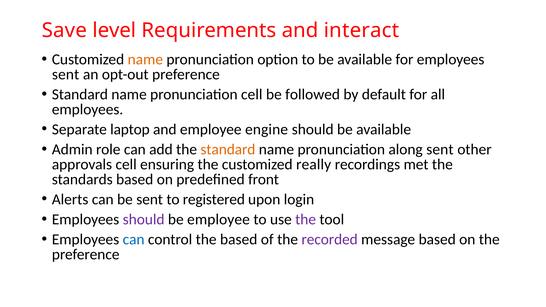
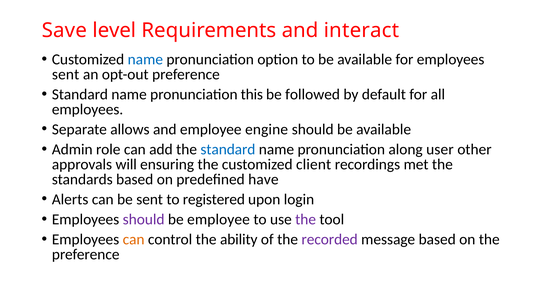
name at (145, 60) colour: orange -> blue
pronunciation cell: cell -> this
laptop: laptop -> allows
standard at (228, 150) colour: orange -> blue
along sent: sent -> user
approvals cell: cell -> will
really: really -> client
front: front -> have
can at (134, 240) colour: blue -> orange
the based: based -> ability
